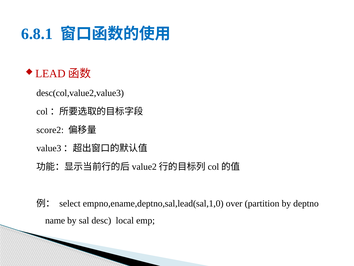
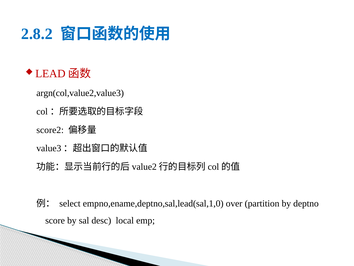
6.8.1: 6.8.1 -> 2.8.2
desc(col,value2,value3: desc(col,value2,value3 -> argn(col,value2,value3
name: name -> score
